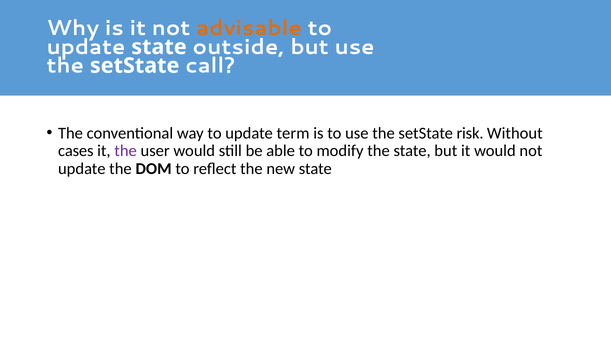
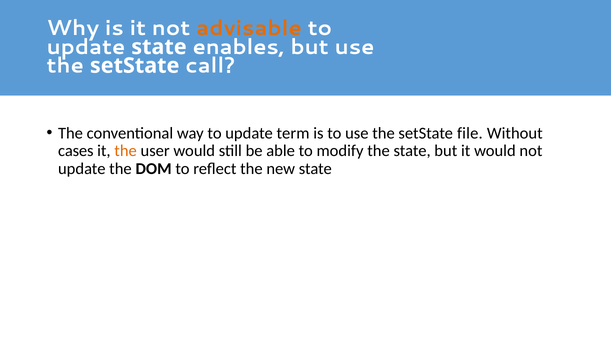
outside: outside -> enables
risk: risk -> file
the at (126, 151) colour: purple -> orange
